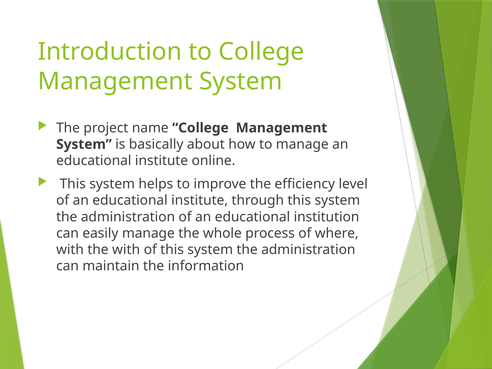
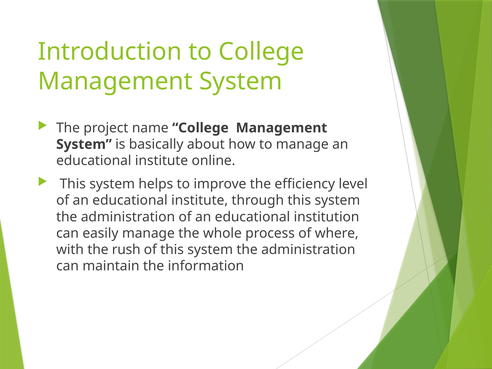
the with: with -> rush
